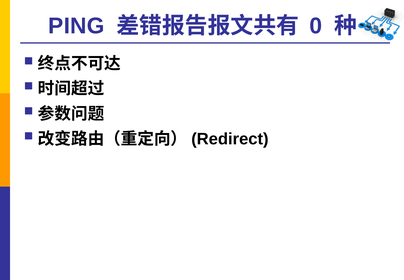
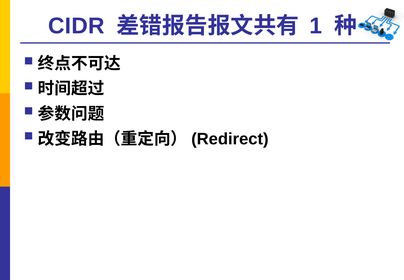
PING: PING -> CIDR
0: 0 -> 1
